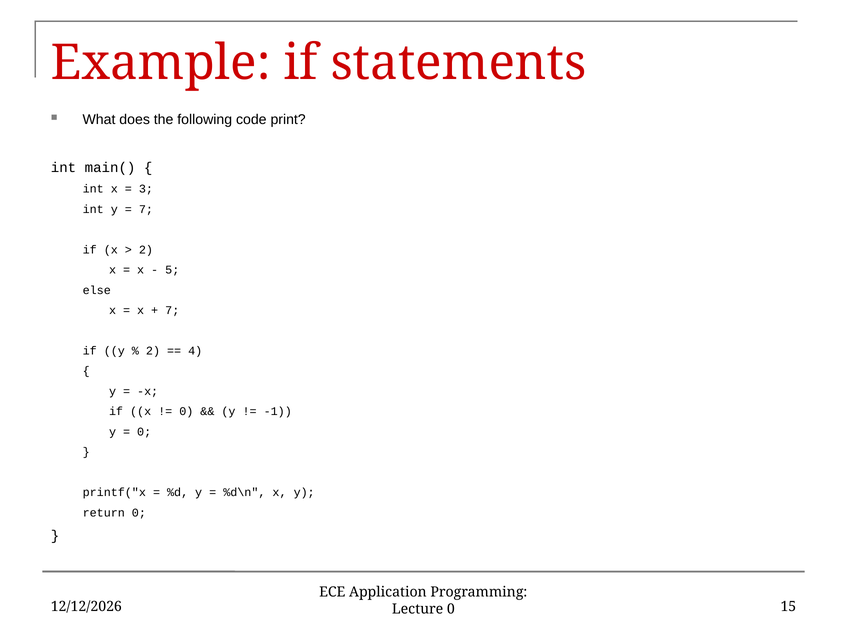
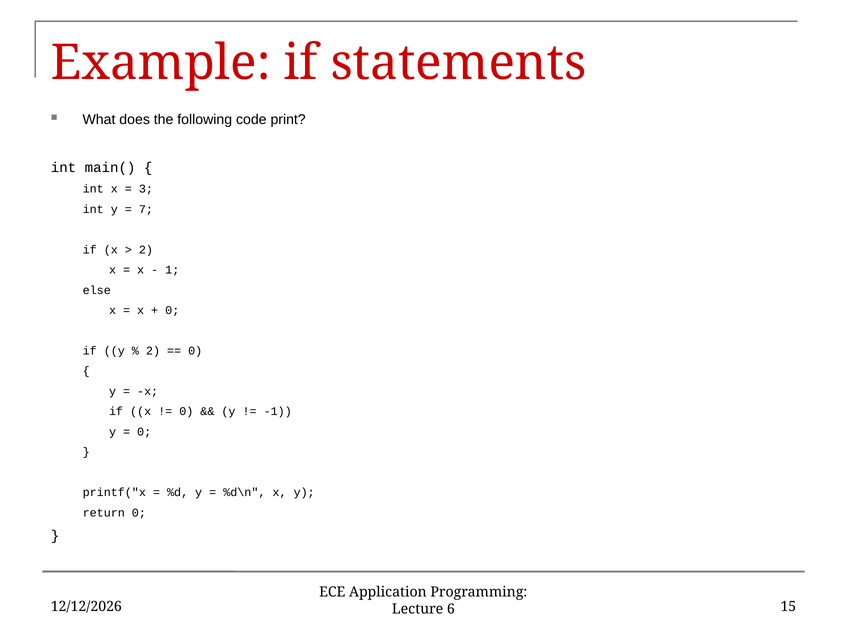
5: 5 -> 1
7 at (172, 311): 7 -> 0
4 at (195, 351): 4 -> 0
Lecture 0: 0 -> 6
